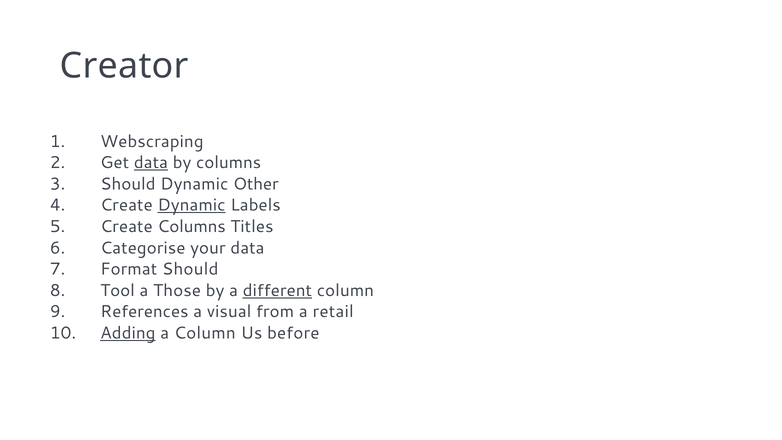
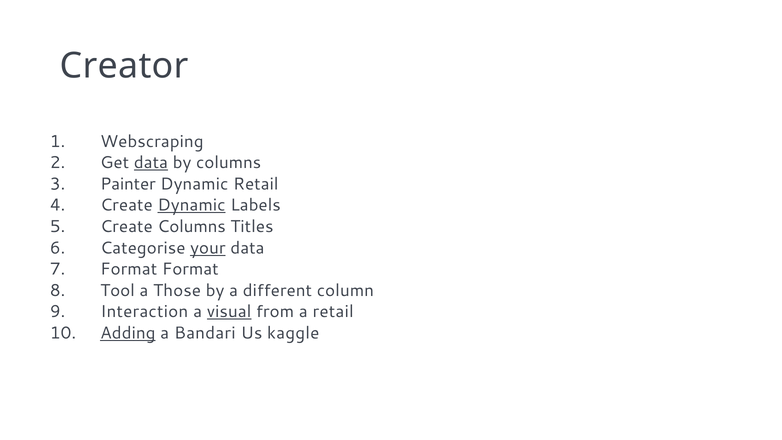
Should at (128, 184): Should -> Painter
Dynamic Other: Other -> Retail
your underline: none -> present
Format Should: Should -> Format
different underline: present -> none
References: References -> Interaction
visual underline: none -> present
a Column: Column -> Bandari
before: before -> kaggle
